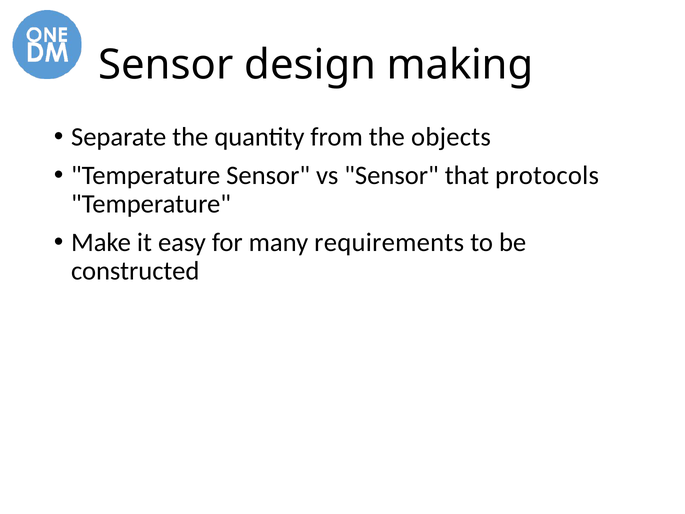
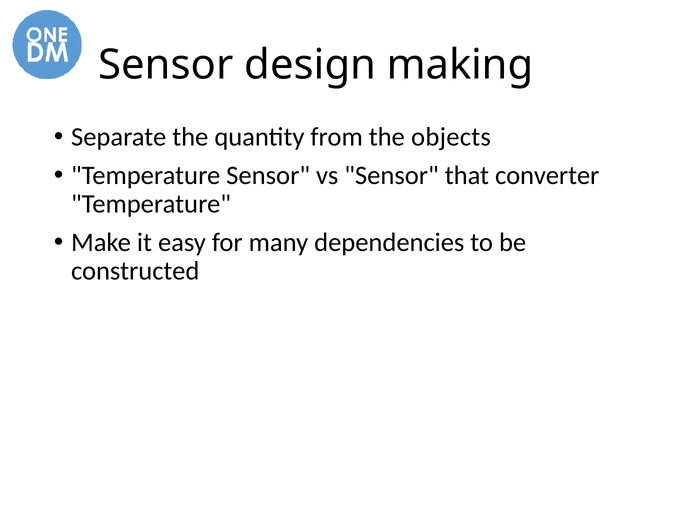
protocols: protocols -> converter
requirements: requirements -> dependencies
